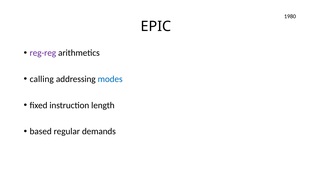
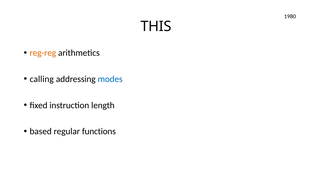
EPIC: EPIC -> THIS
reg-reg colour: purple -> orange
demands: demands -> functions
